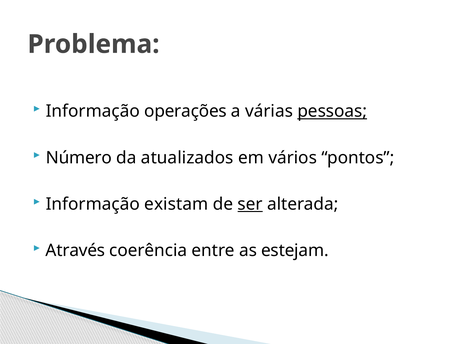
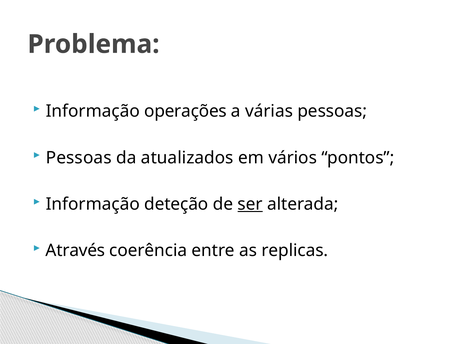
pessoas at (332, 111) underline: present -> none
Número at (79, 158): Número -> Pessoas
existam: existam -> deteção
estejam: estejam -> replicas
